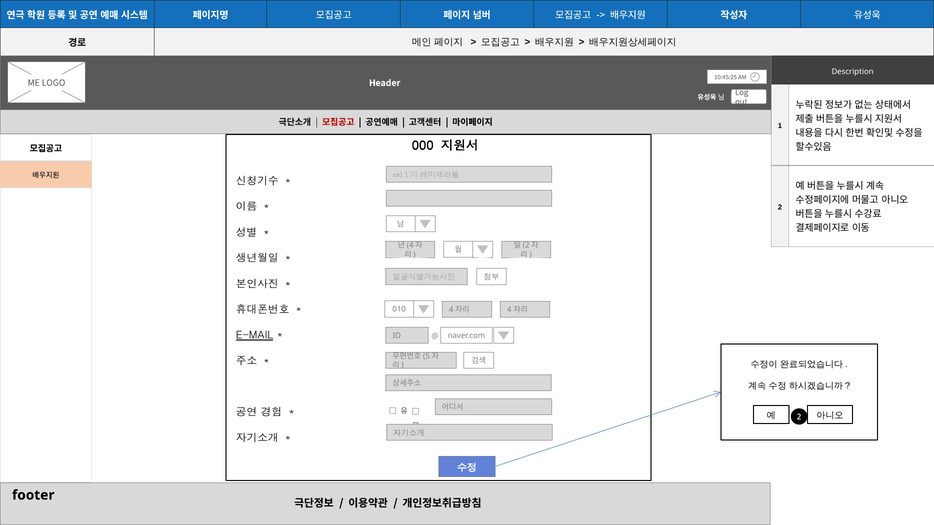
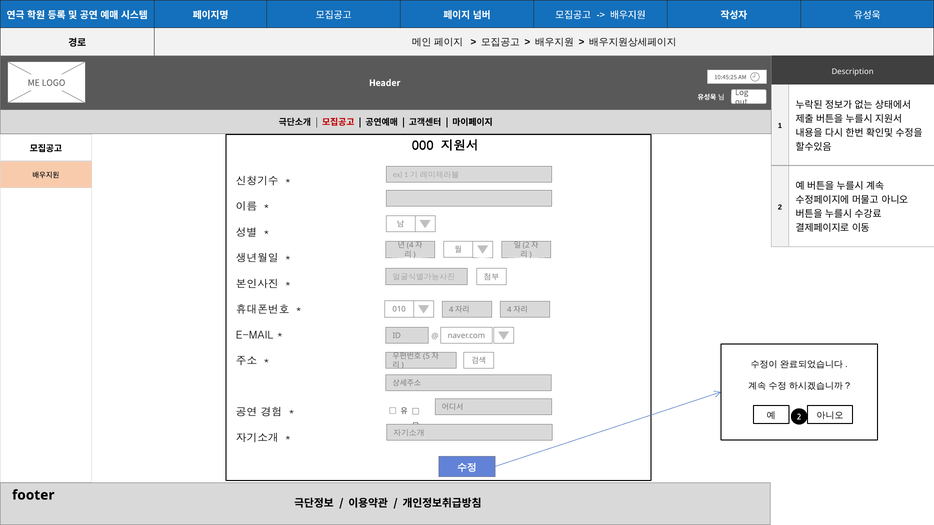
E-MAIL underline: present -> none
